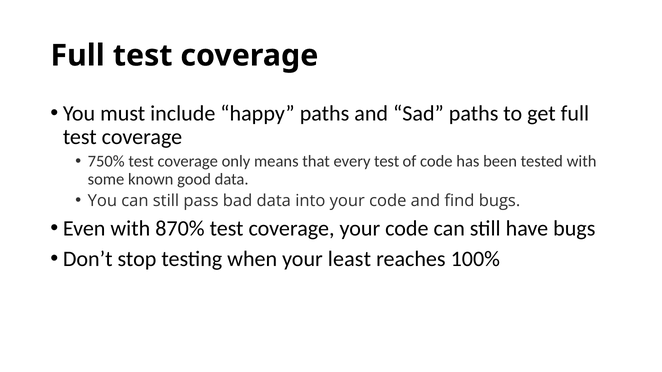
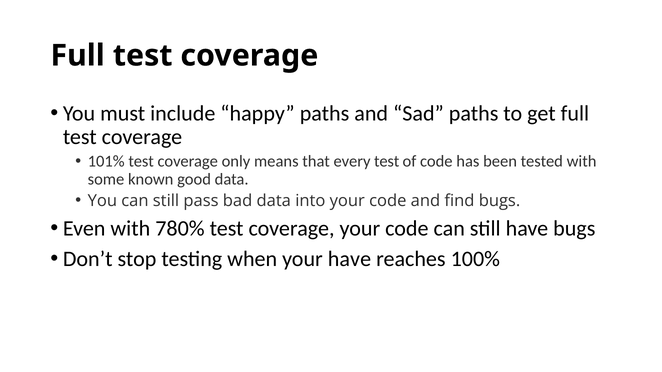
750%: 750% -> 101%
870%: 870% -> 780%
your least: least -> have
